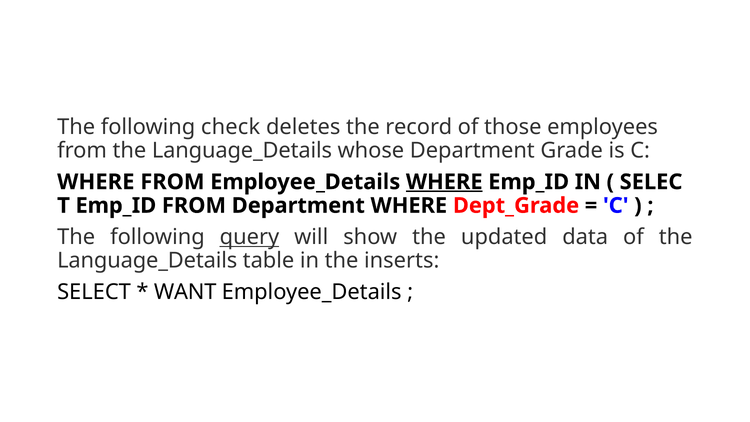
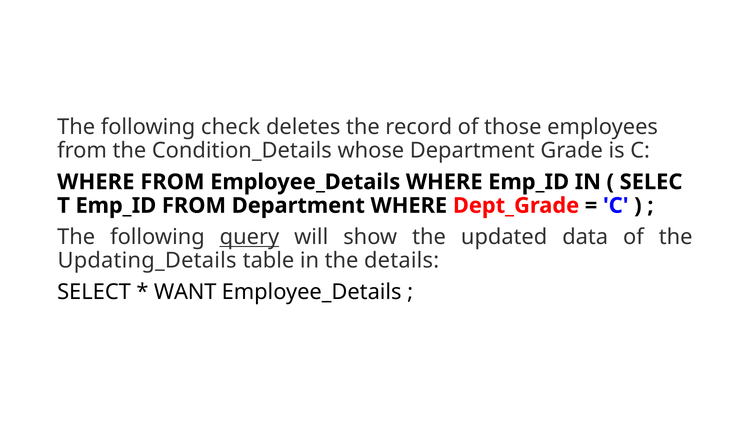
from the Language_Details: Language_Details -> Condition_Details
WHERE at (444, 182) underline: present -> none
Language_Details at (147, 261): Language_Details -> Updating_Details
inserts: inserts -> details
